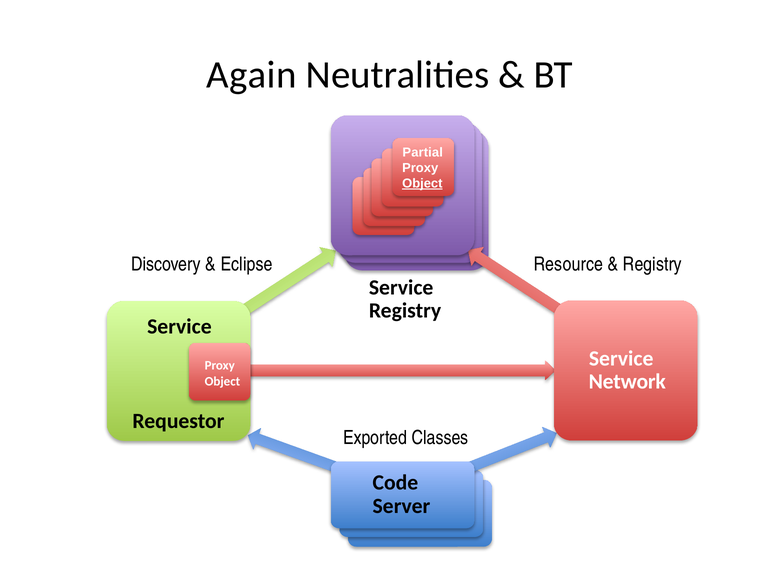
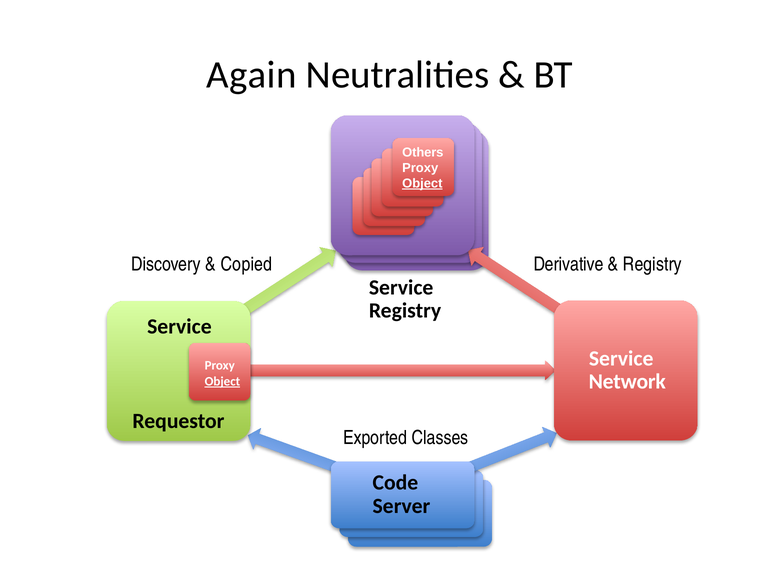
Partial: Partial -> Others
Eclipse: Eclipse -> Copied
Resource: Resource -> Derivative
Object at (222, 381) underline: none -> present
